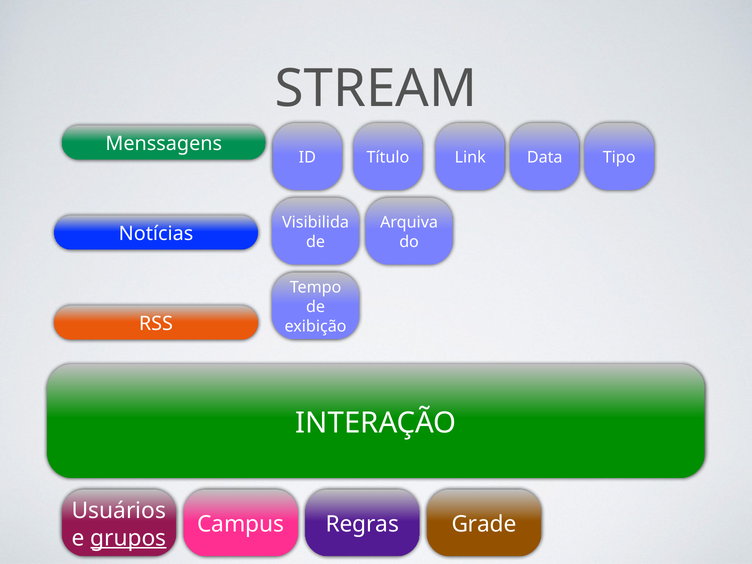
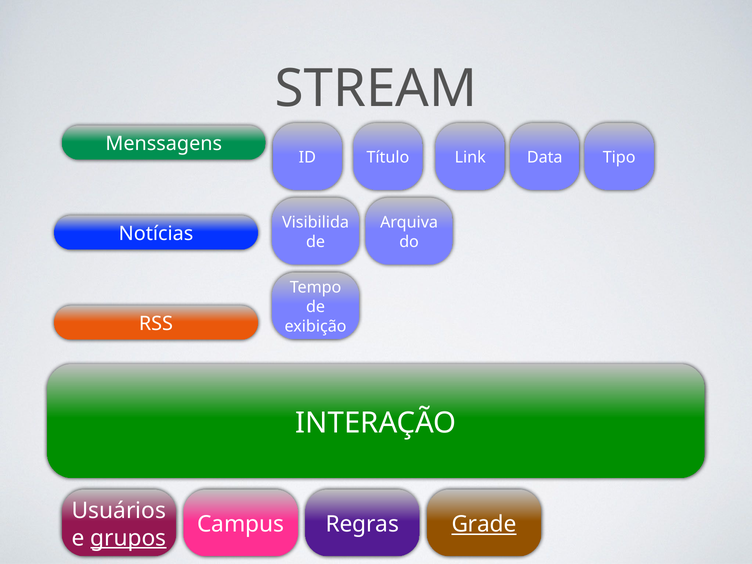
Grade underline: none -> present
